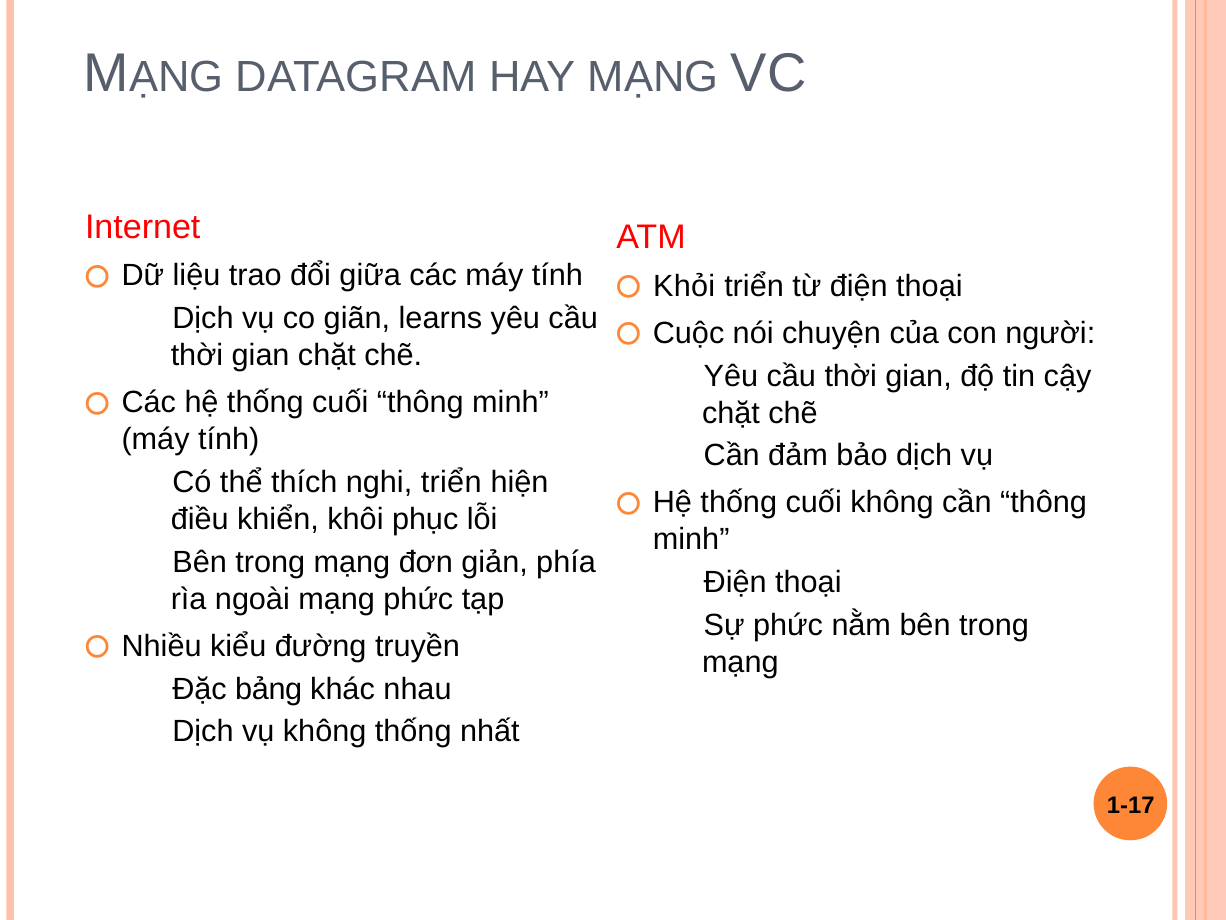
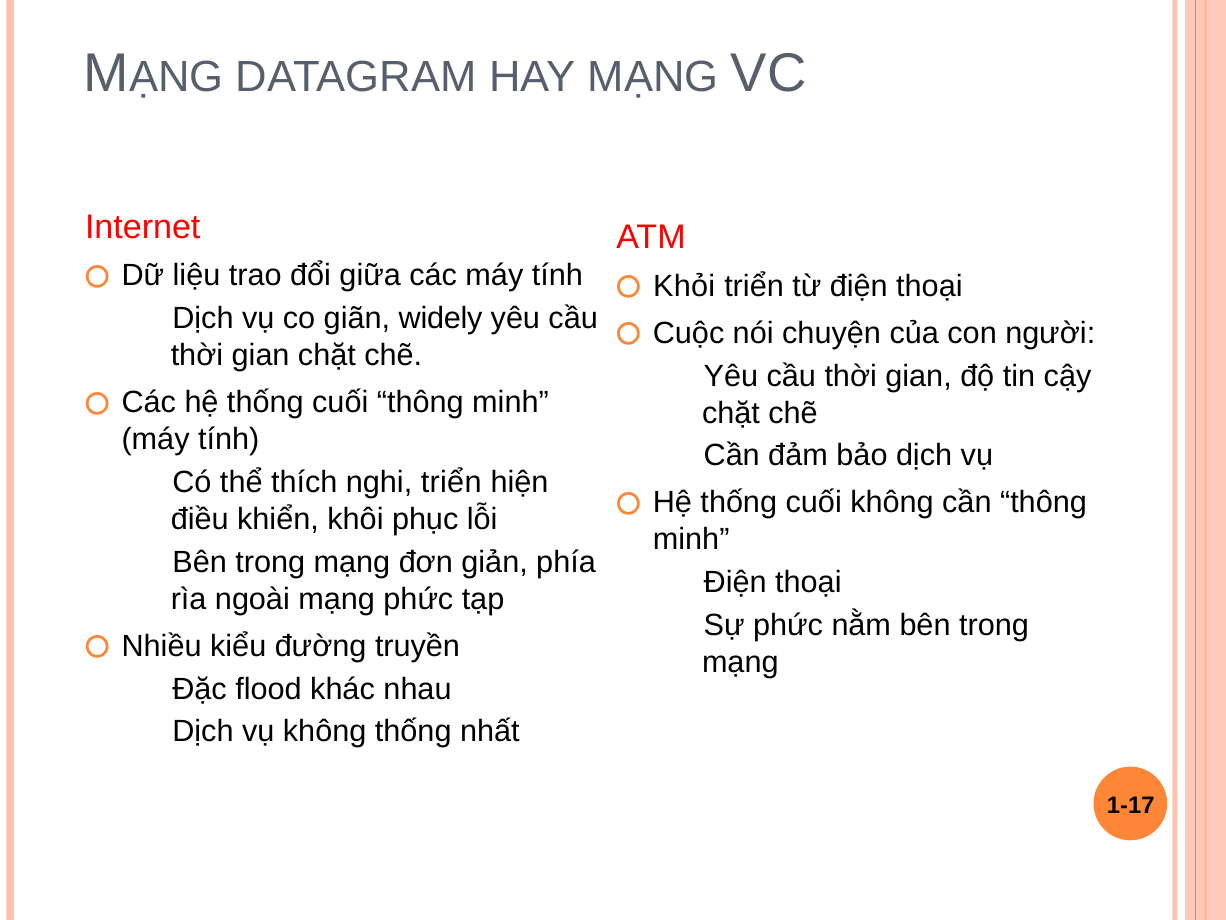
learns: learns -> widely
bảng: bảng -> flood
